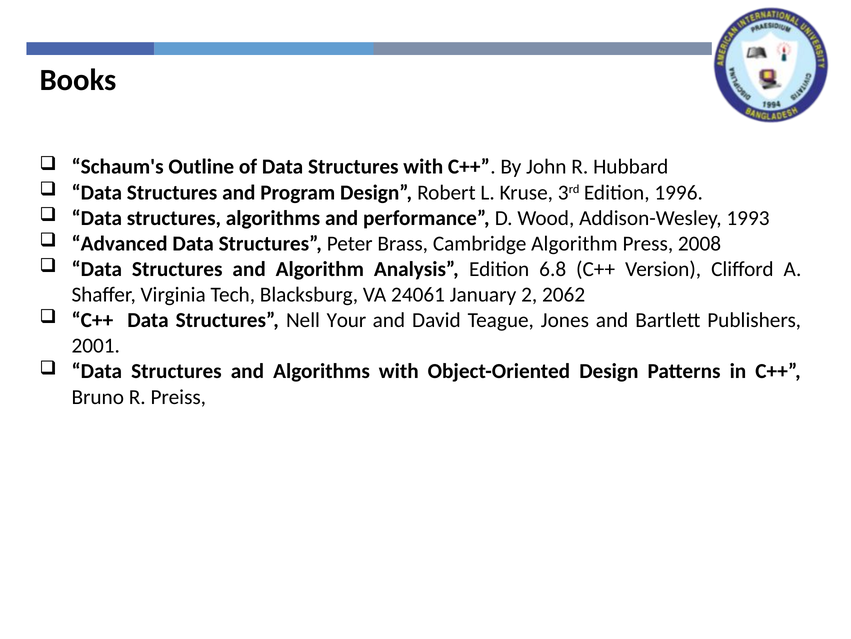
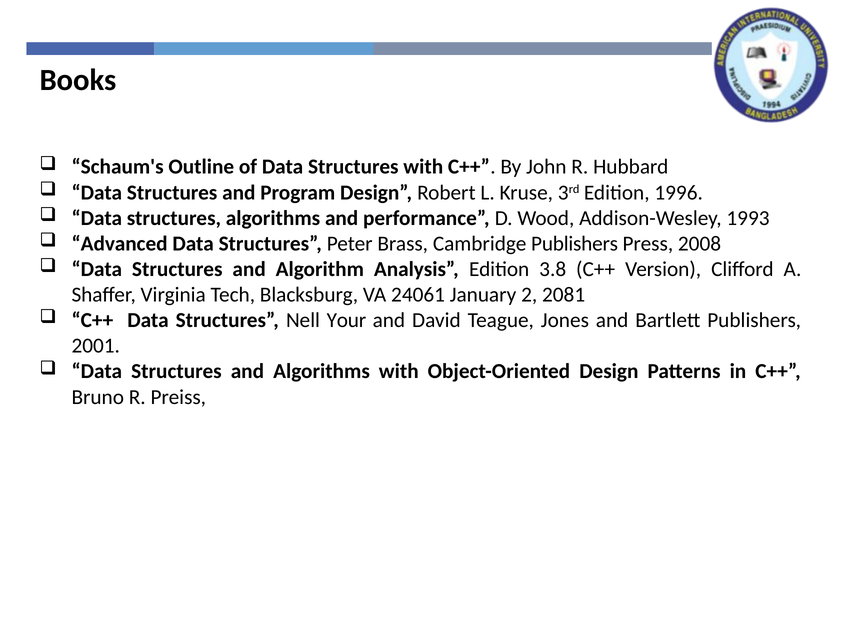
Cambridge Algorithm: Algorithm -> Publishers
6.8: 6.8 -> 3.8
2062: 2062 -> 2081
